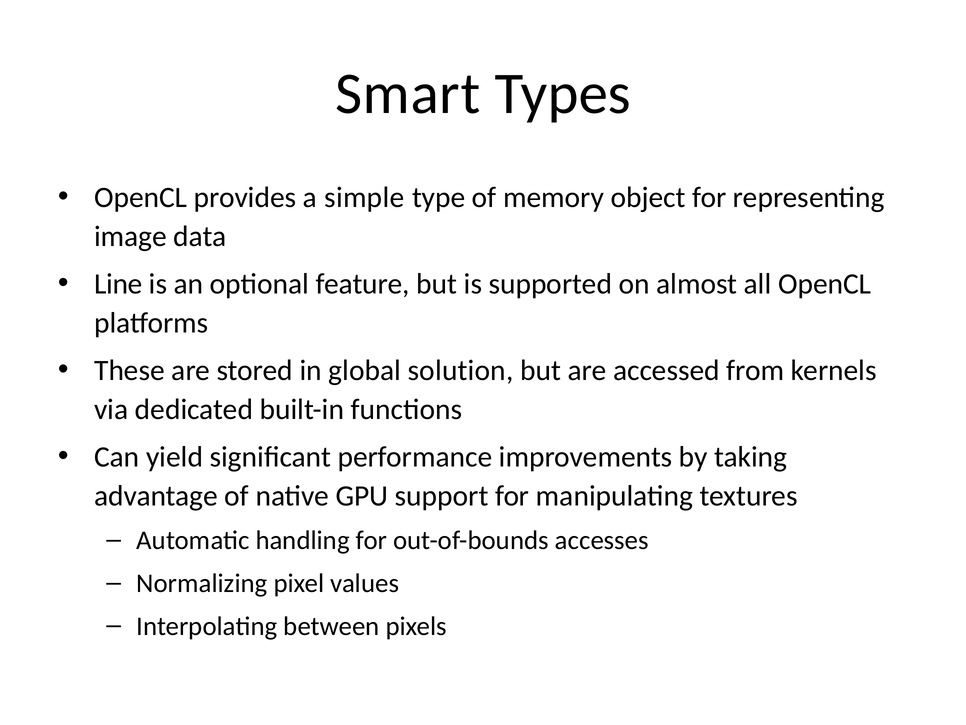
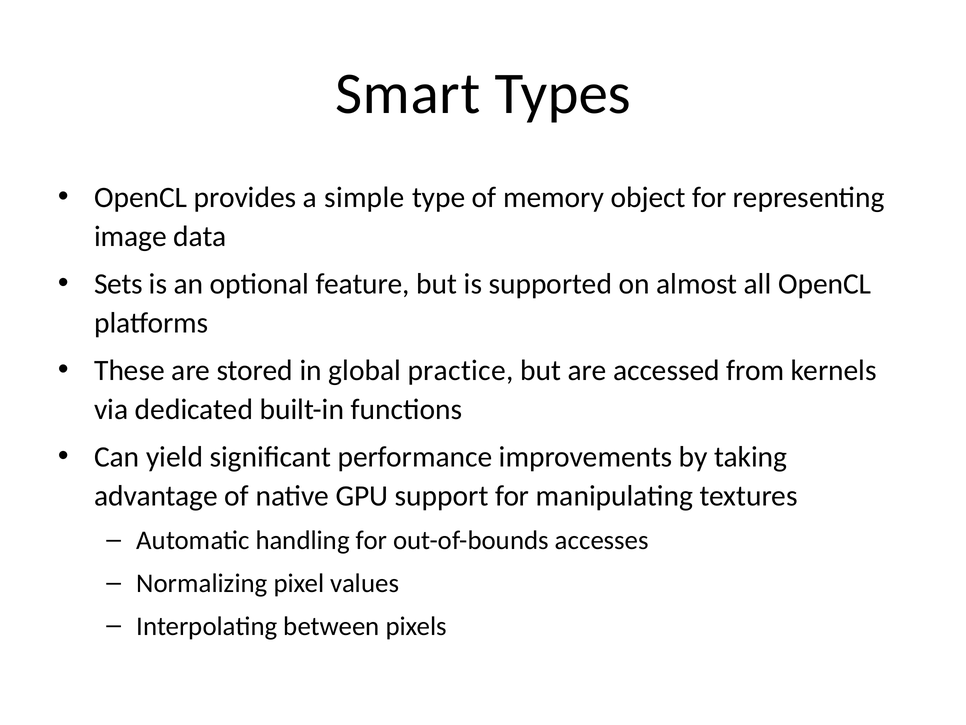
Line: Line -> Sets
solution: solution -> practice
